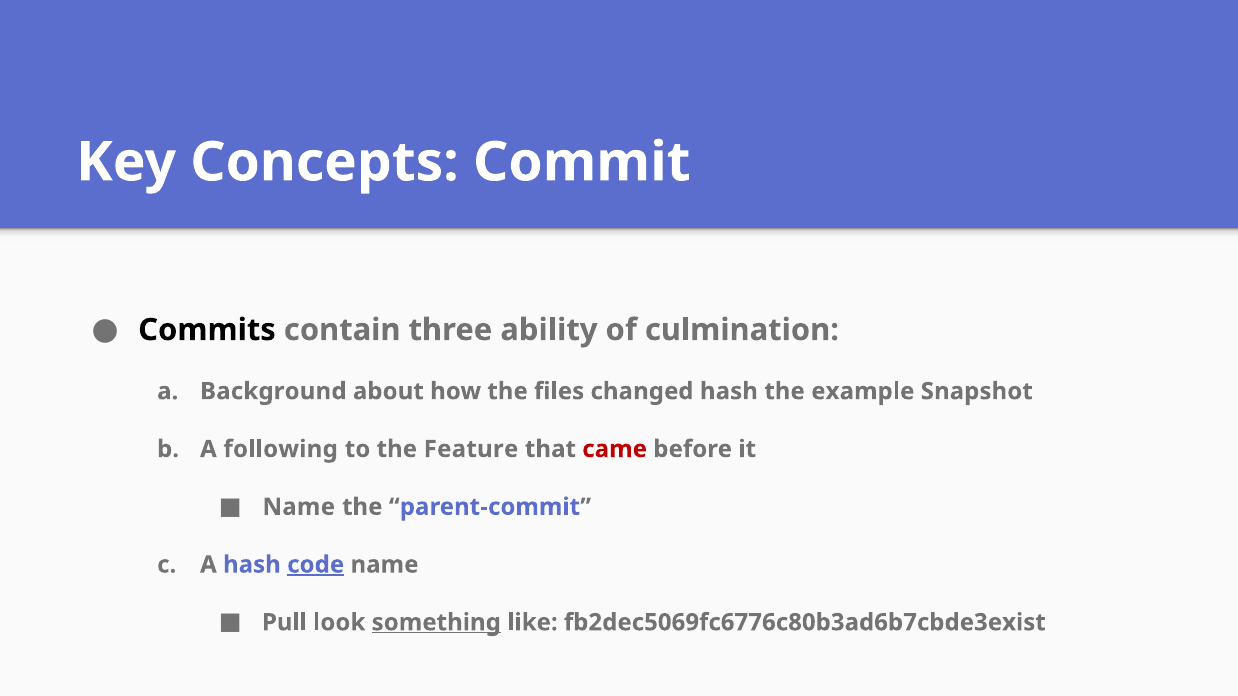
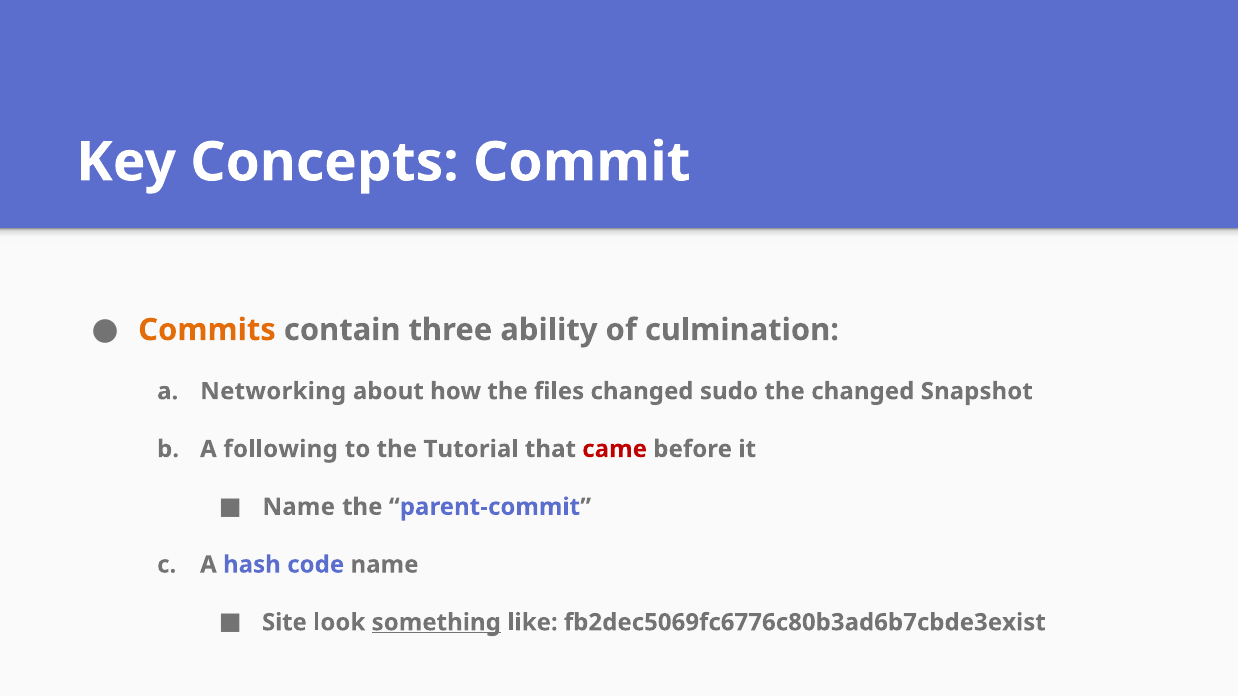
Commits colour: black -> orange
Background: Background -> Networking
changed hash: hash -> sudo
the example: example -> changed
Feature: Feature -> Tutorial
code underline: present -> none
Pull: Pull -> Site
